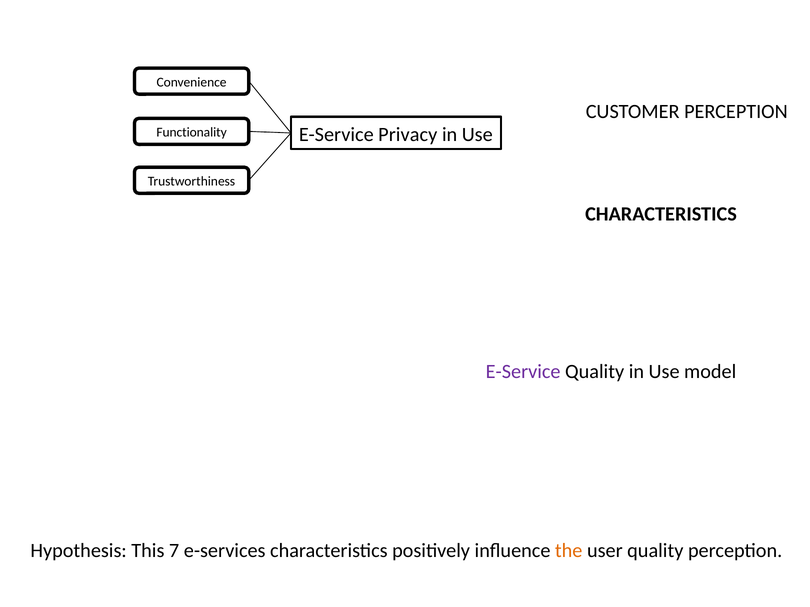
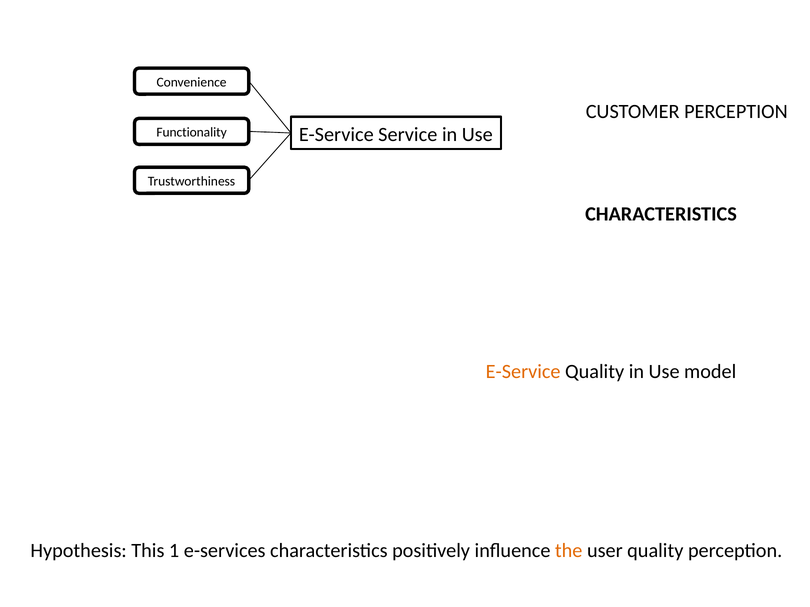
Privacy: Privacy -> Service
E-Service at (523, 372) colour: purple -> orange
7: 7 -> 1
